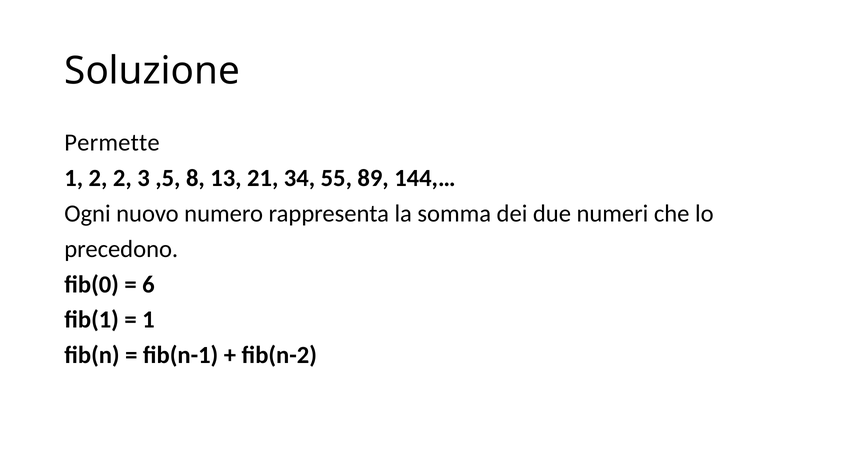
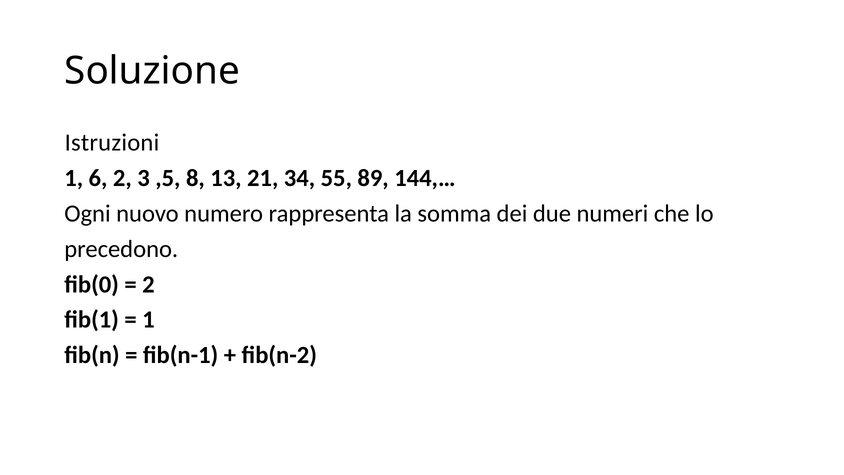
Permette: Permette -> Istruzioni
1 2: 2 -> 6
6 at (148, 284): 6 -> 2
